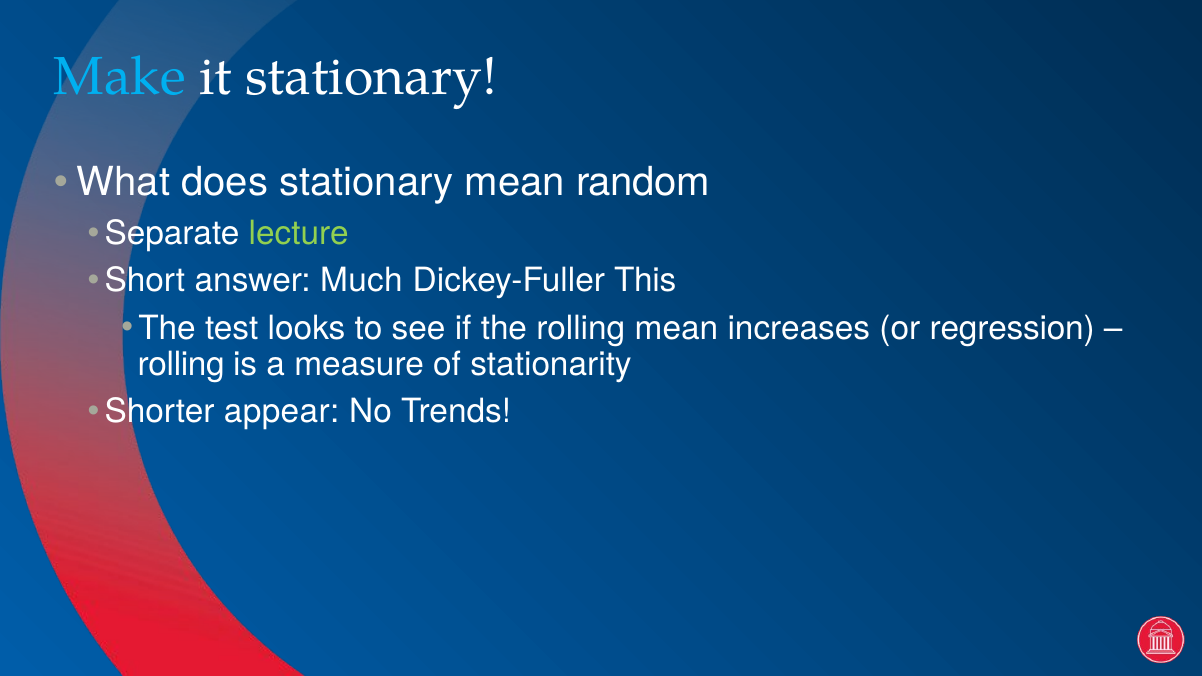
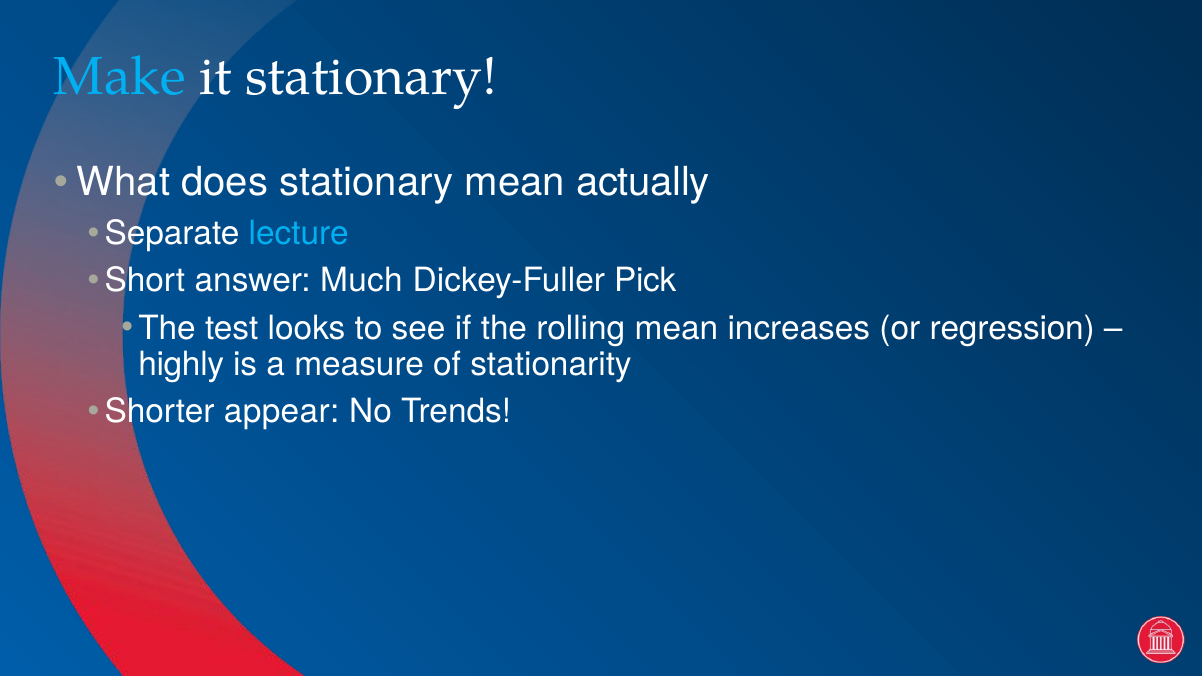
random: random -> actually
lecture colour: light green -> light blue
This: This -> Pick
rolling at (181, 364): rolling -> highly
